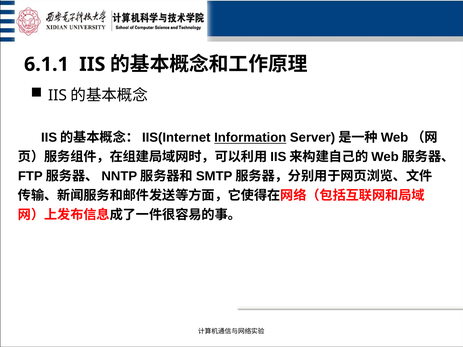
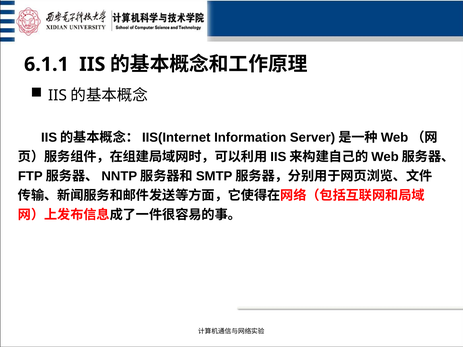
Information underline: present -> none
